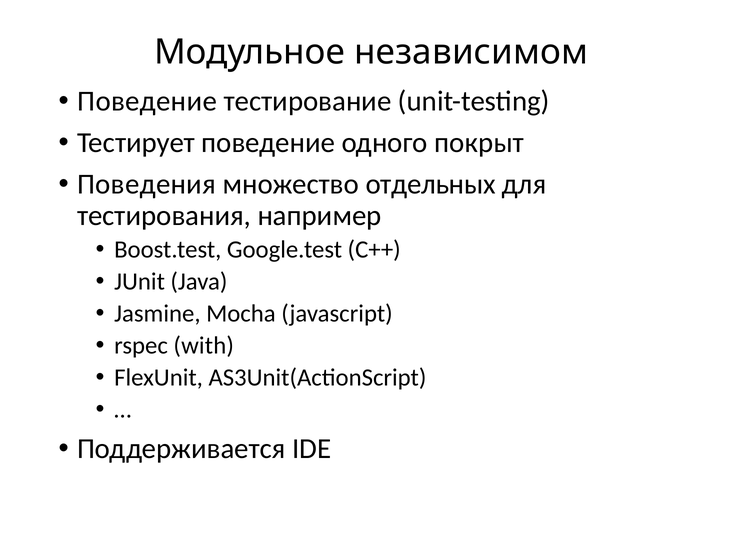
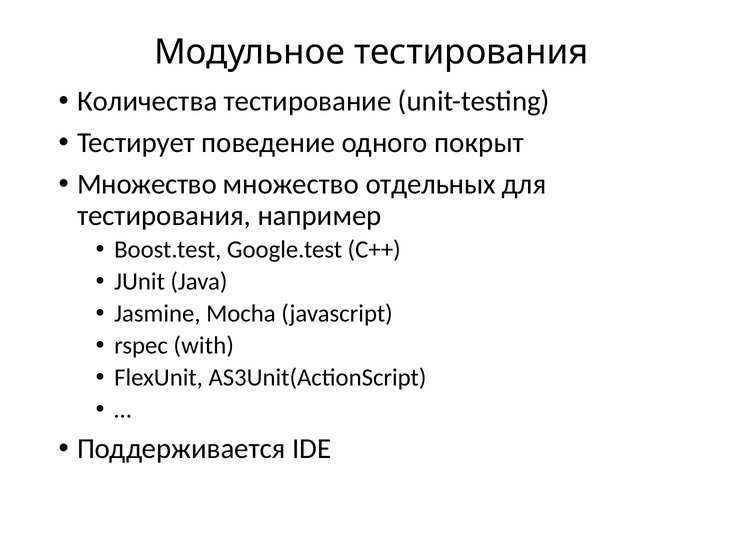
Модульное независимом: независимом -> тестирования
Поведение at (147, 101): Поведение -> Количества
Поведения at (147, 184): Поведения -> Множество
